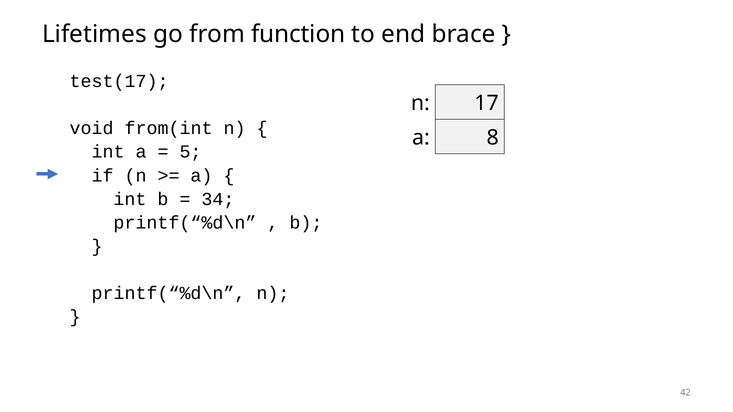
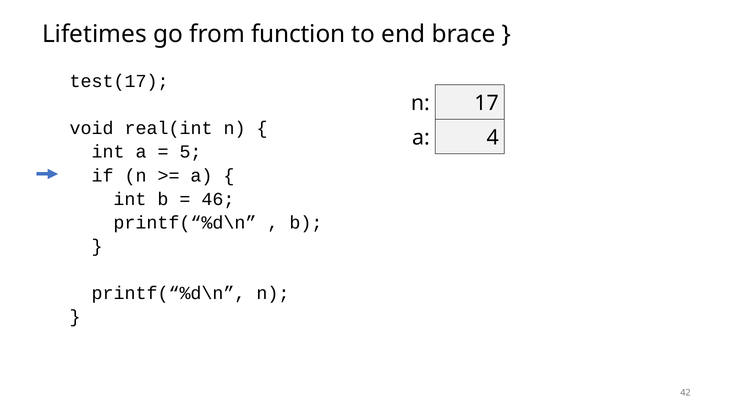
from(int: from(int -> real(int
8: 8 -> 4
34: 34 -> 46
